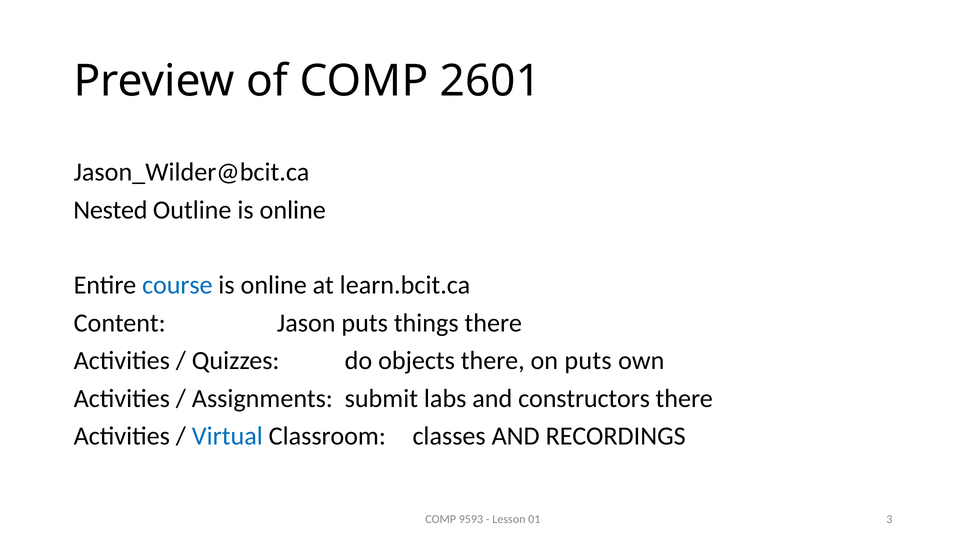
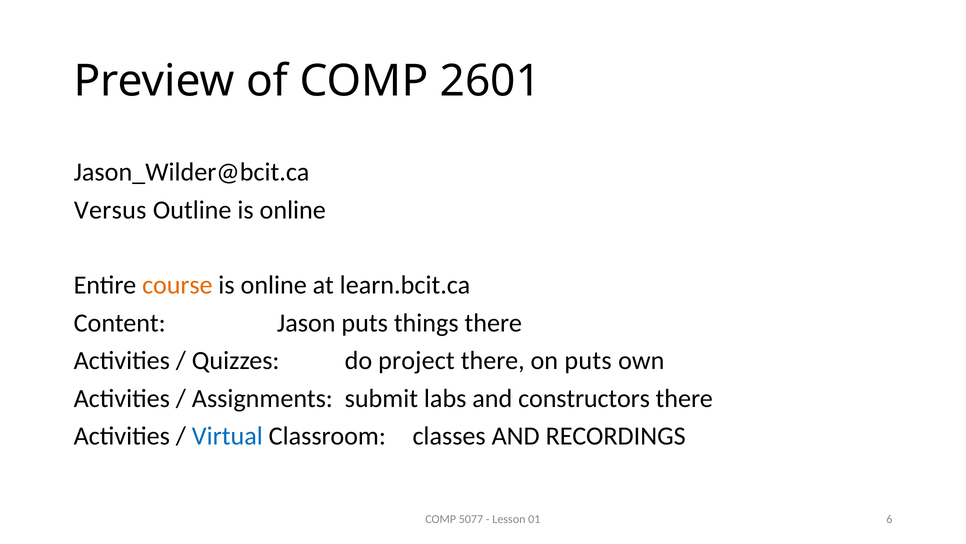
Nested: Nested -> Versus
course colour: blue -> orange
objects: objects -> project
9593: 9593 -> 5077
3: 3 -> 6
